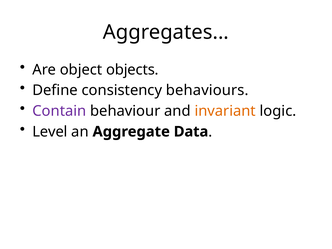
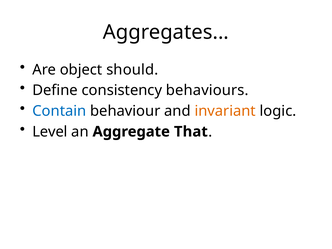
objects: objects -> should
Contain colour: purple -> blue
Data: Data -> That
